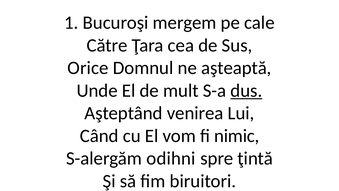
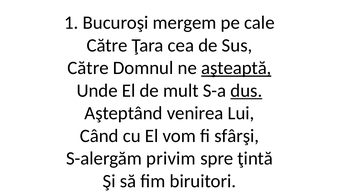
Orice at (88, 68): Orice -> Către
aşteaptă underline: none -> present
nimic: nimic -> sfârşi
odihni: odihni -> privim
